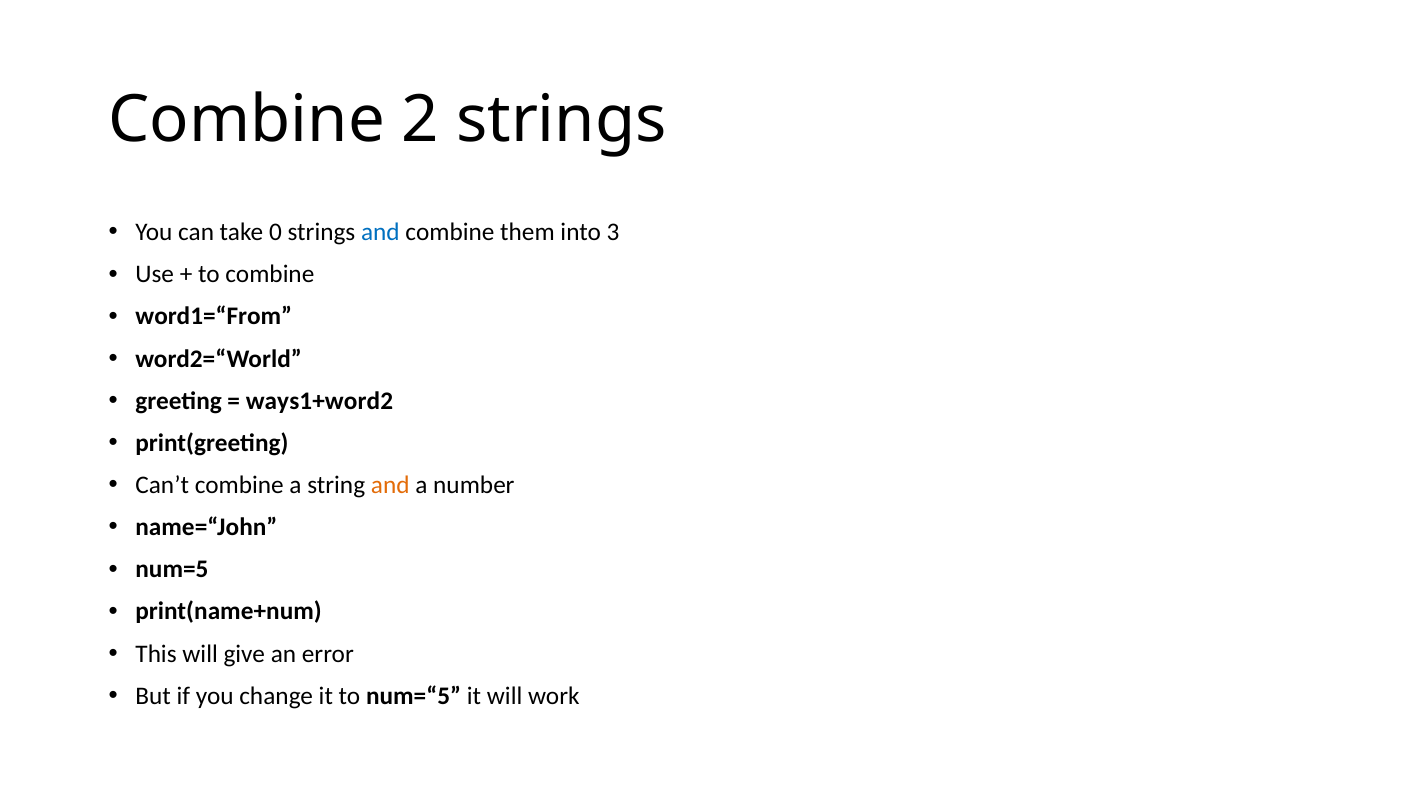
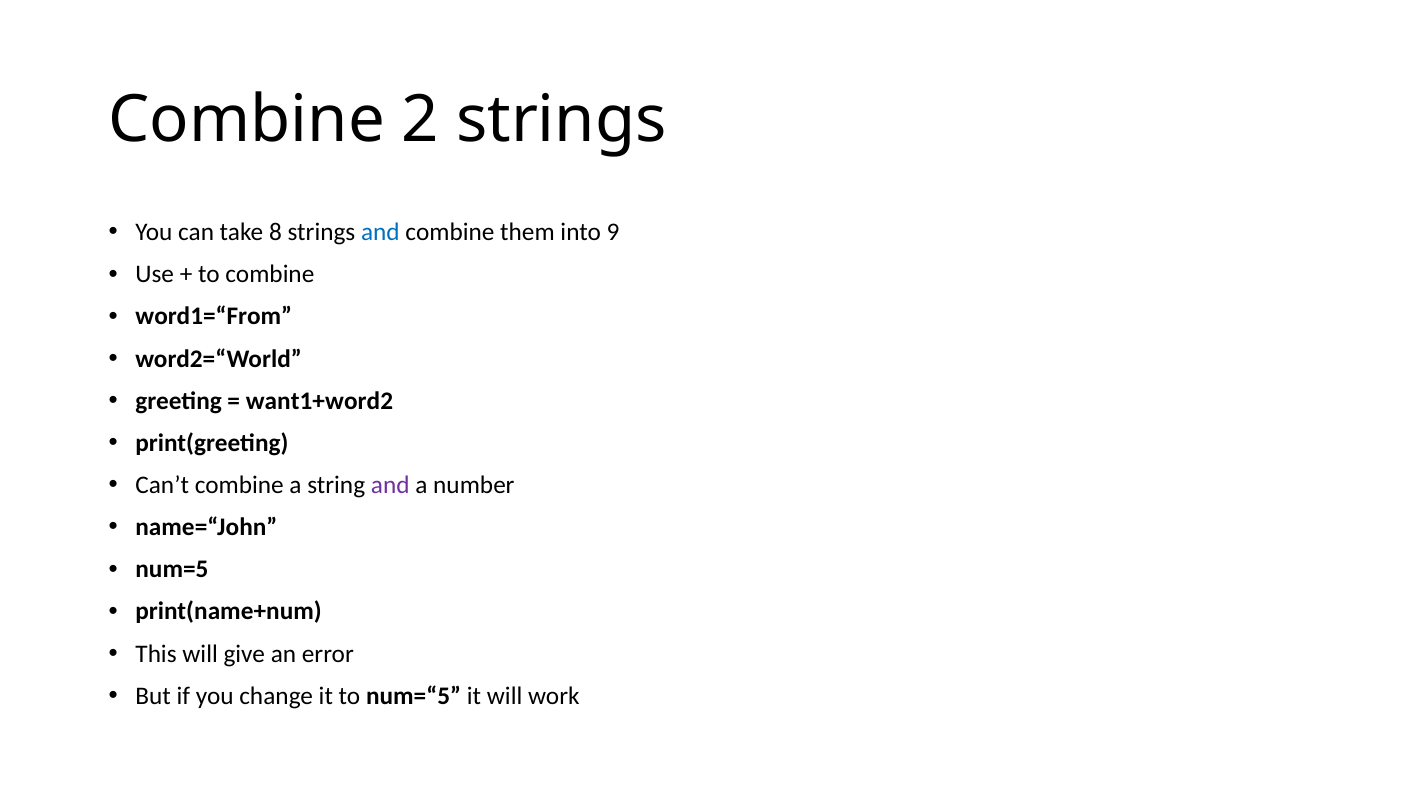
0: 0 -> 8
3: 3 -> 9
ways1+word2: ways1+word2 -> want1+word2
and at (390, 485) colour: orange -> purple
